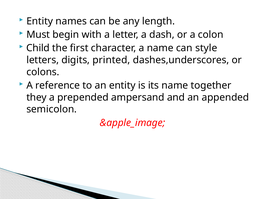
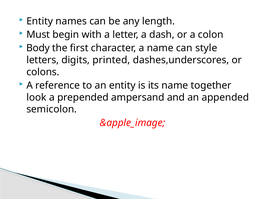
Child: Child -> Body
they: they -> look
